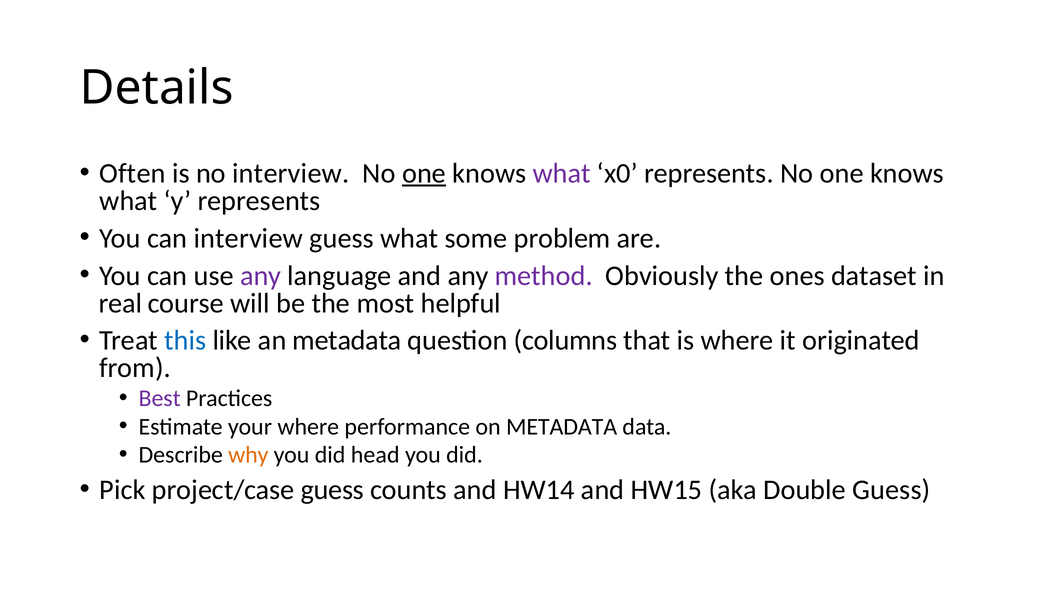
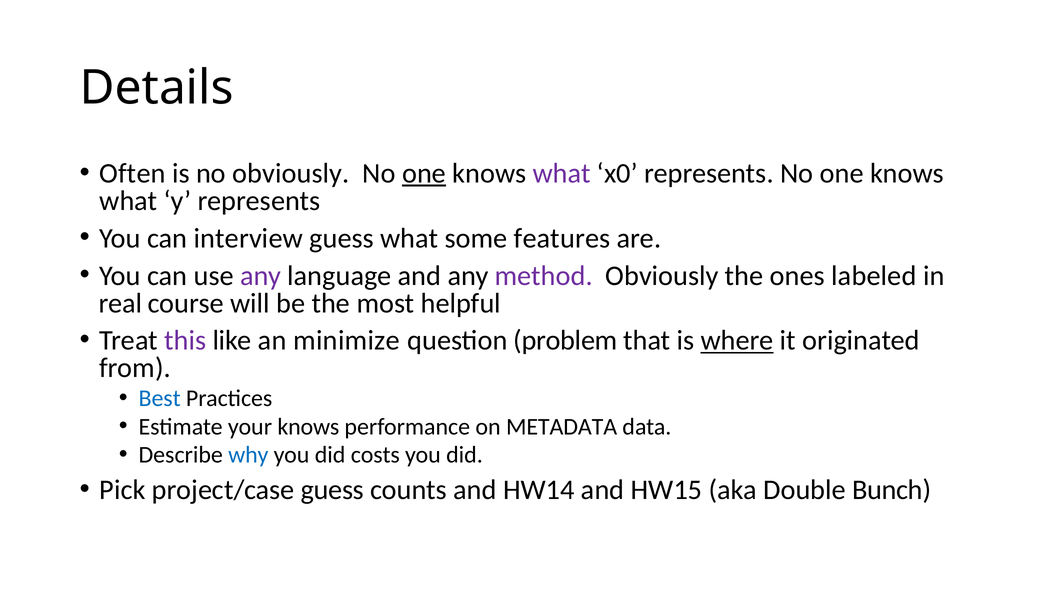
no interview: interview -> obviously
problem: problem -> features
dataset: dataset -> labeled
this colour: blue -> purple
an metadata: metadata -> minimize
columns: columns -> problem
where at (737, 340) underline: none -> present
Best colour: purple -> blue
your where: where -> knows
why colour: orange -> blue
head: head -> costs
Double Guess: Guess -> Bunch
